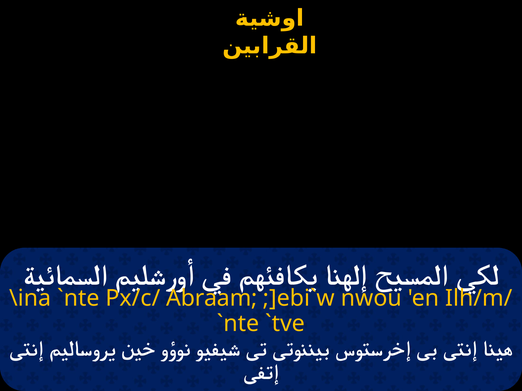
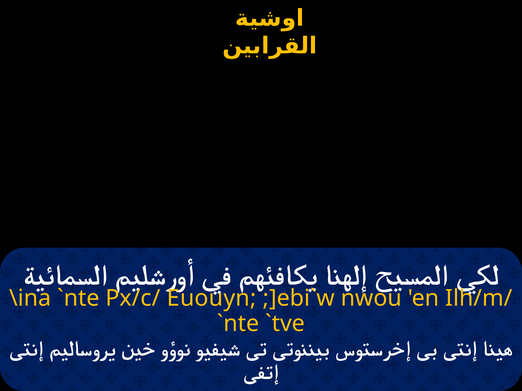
Abraam: Abraam -> Euouyn
